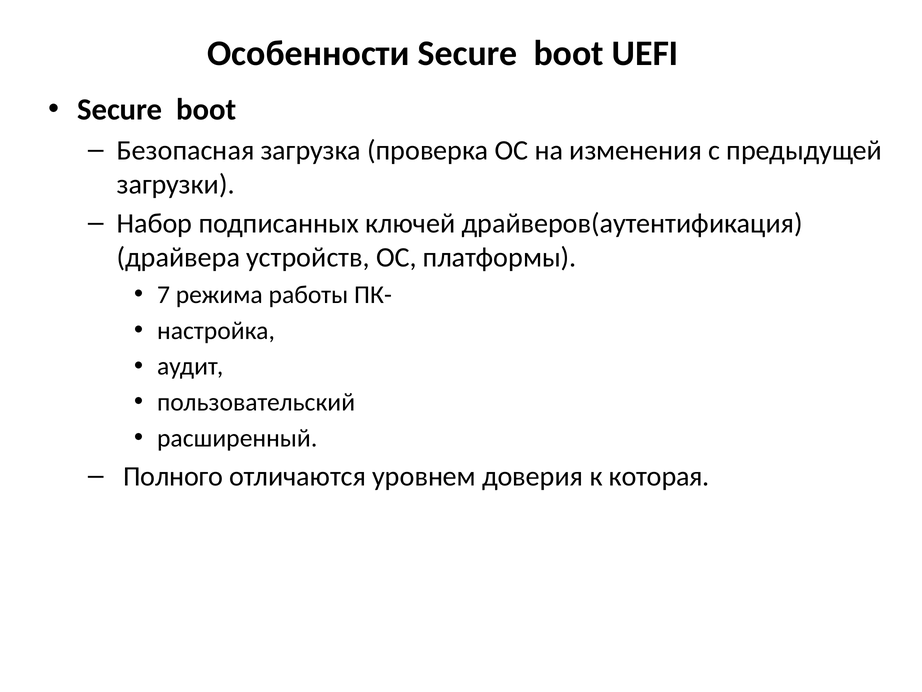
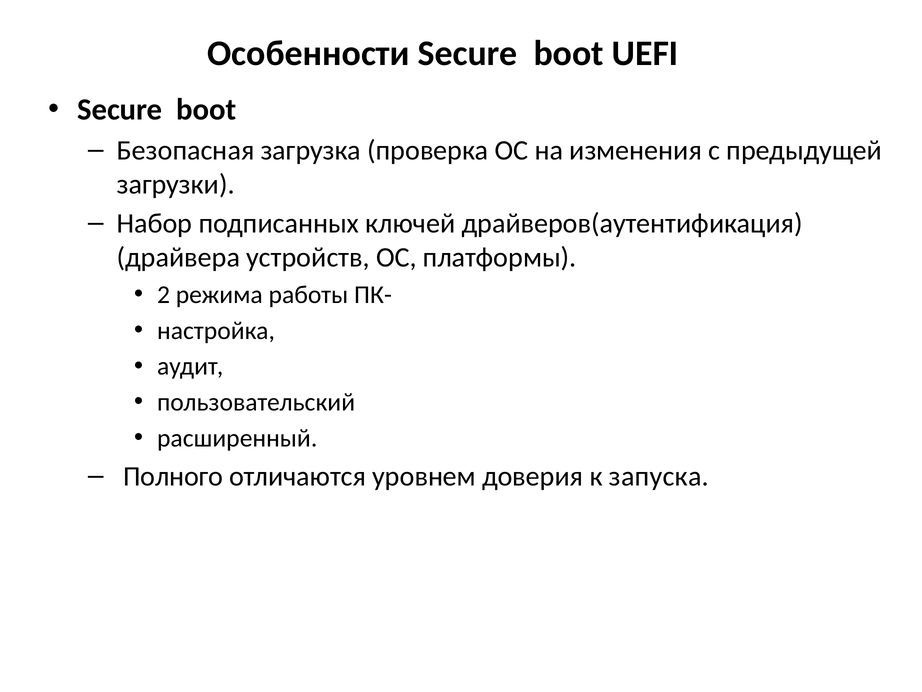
7: 7 -> 2
которая: которая -> запуска
